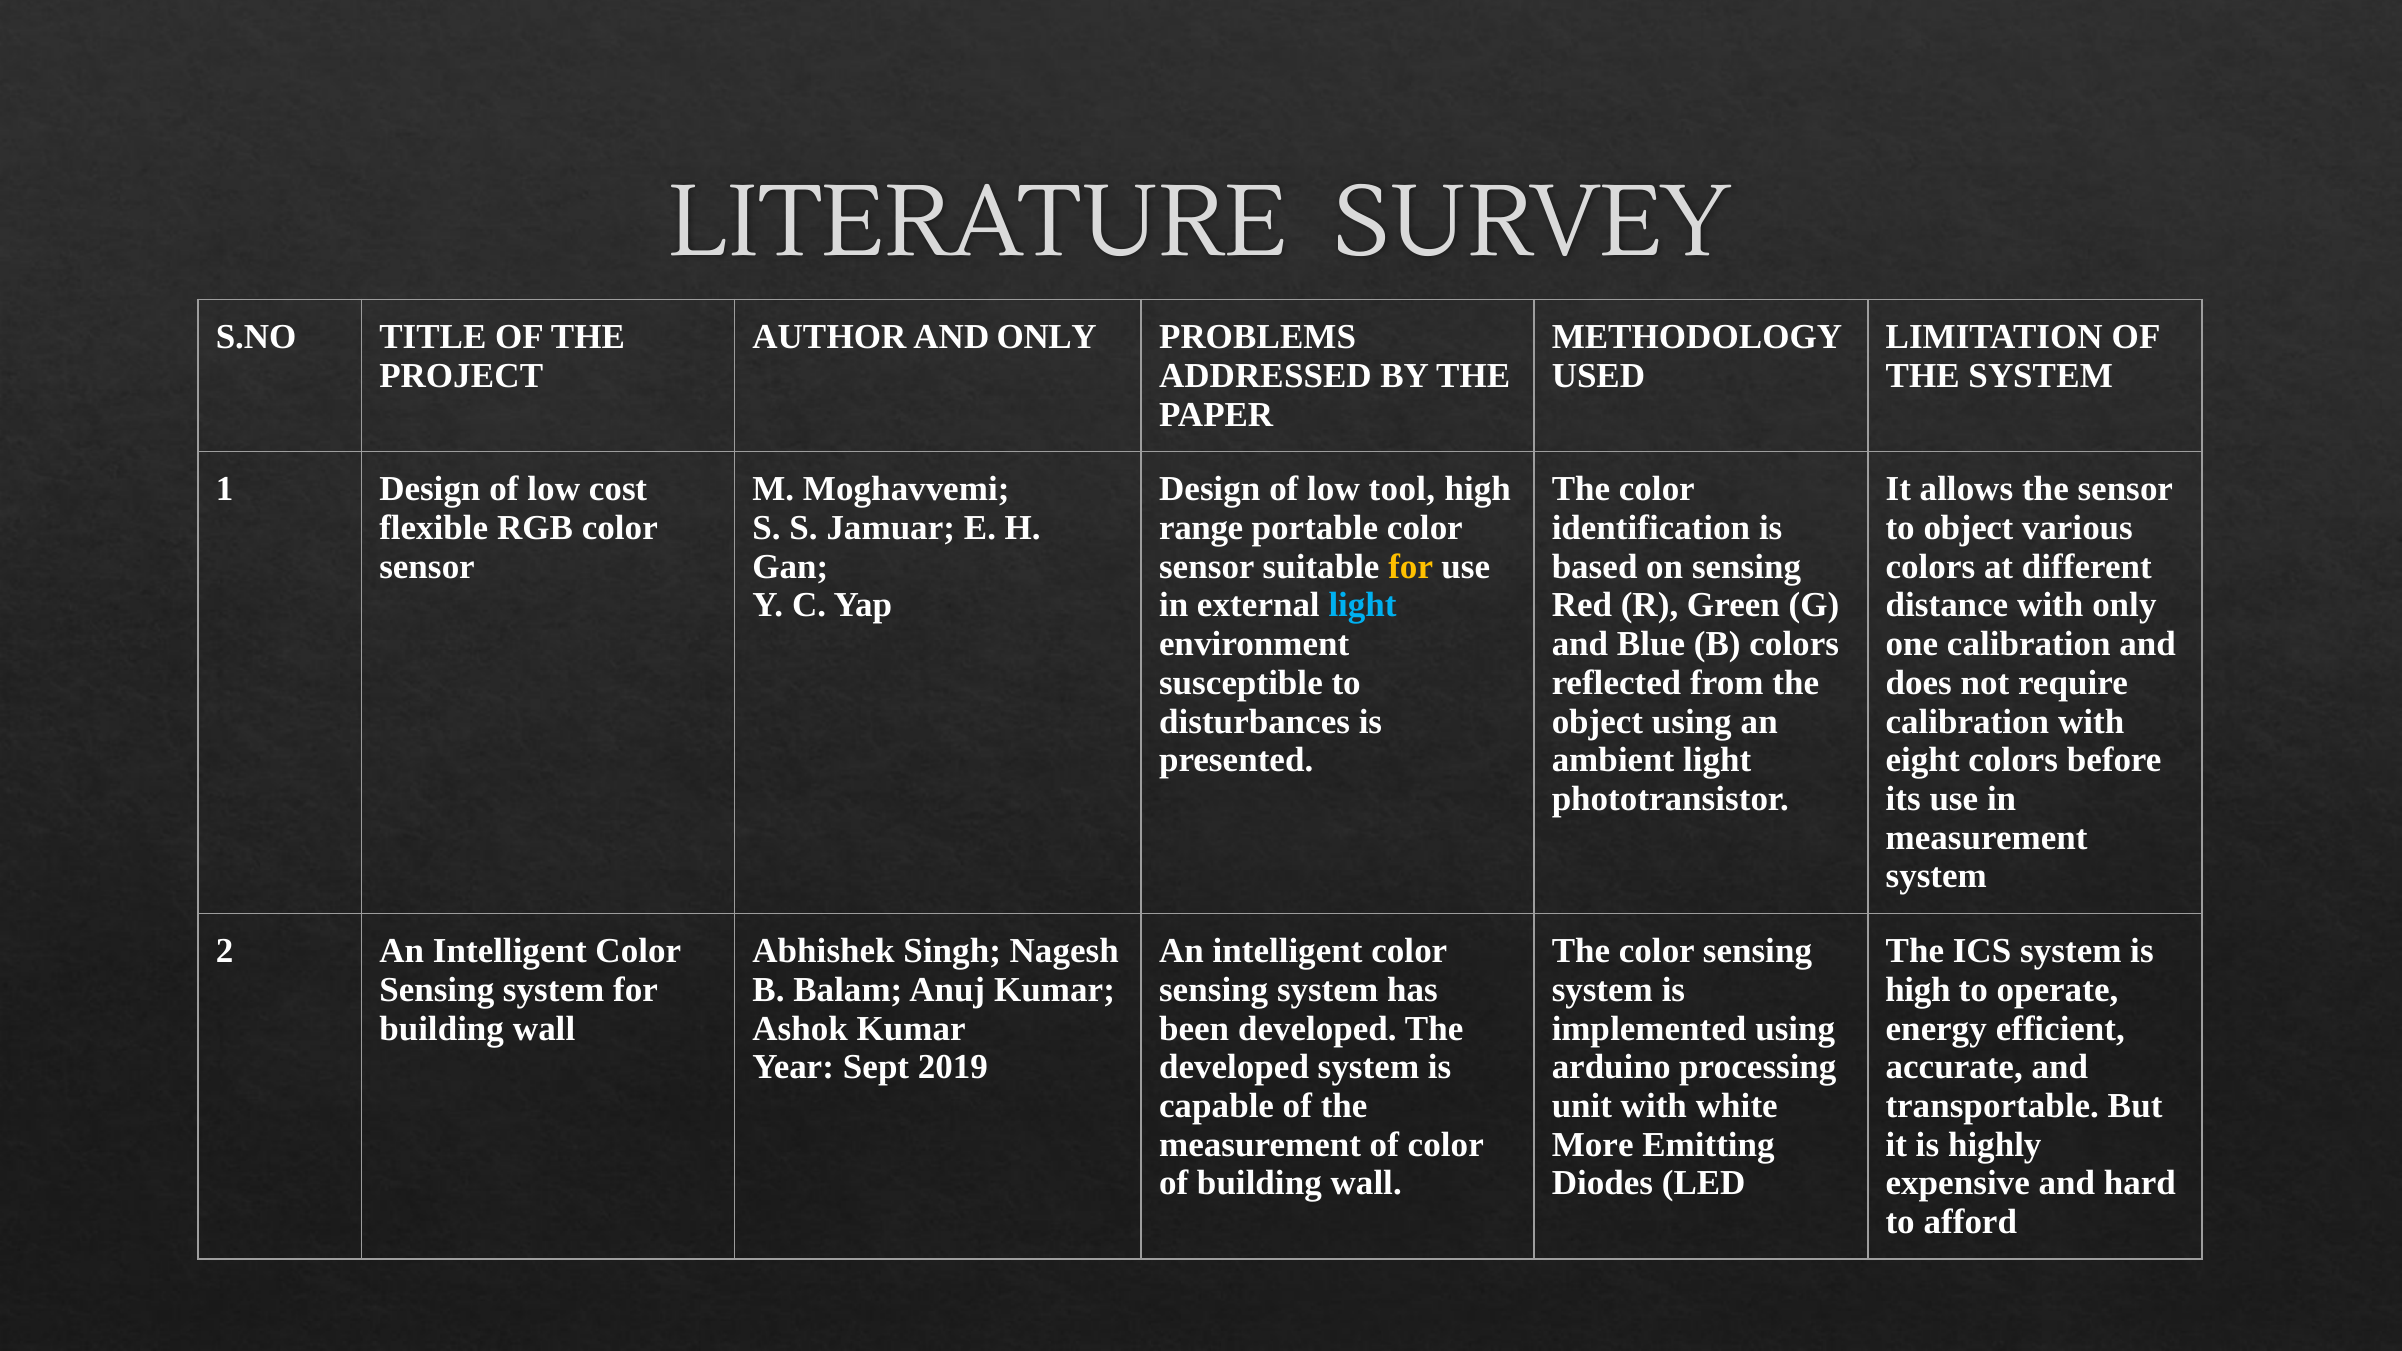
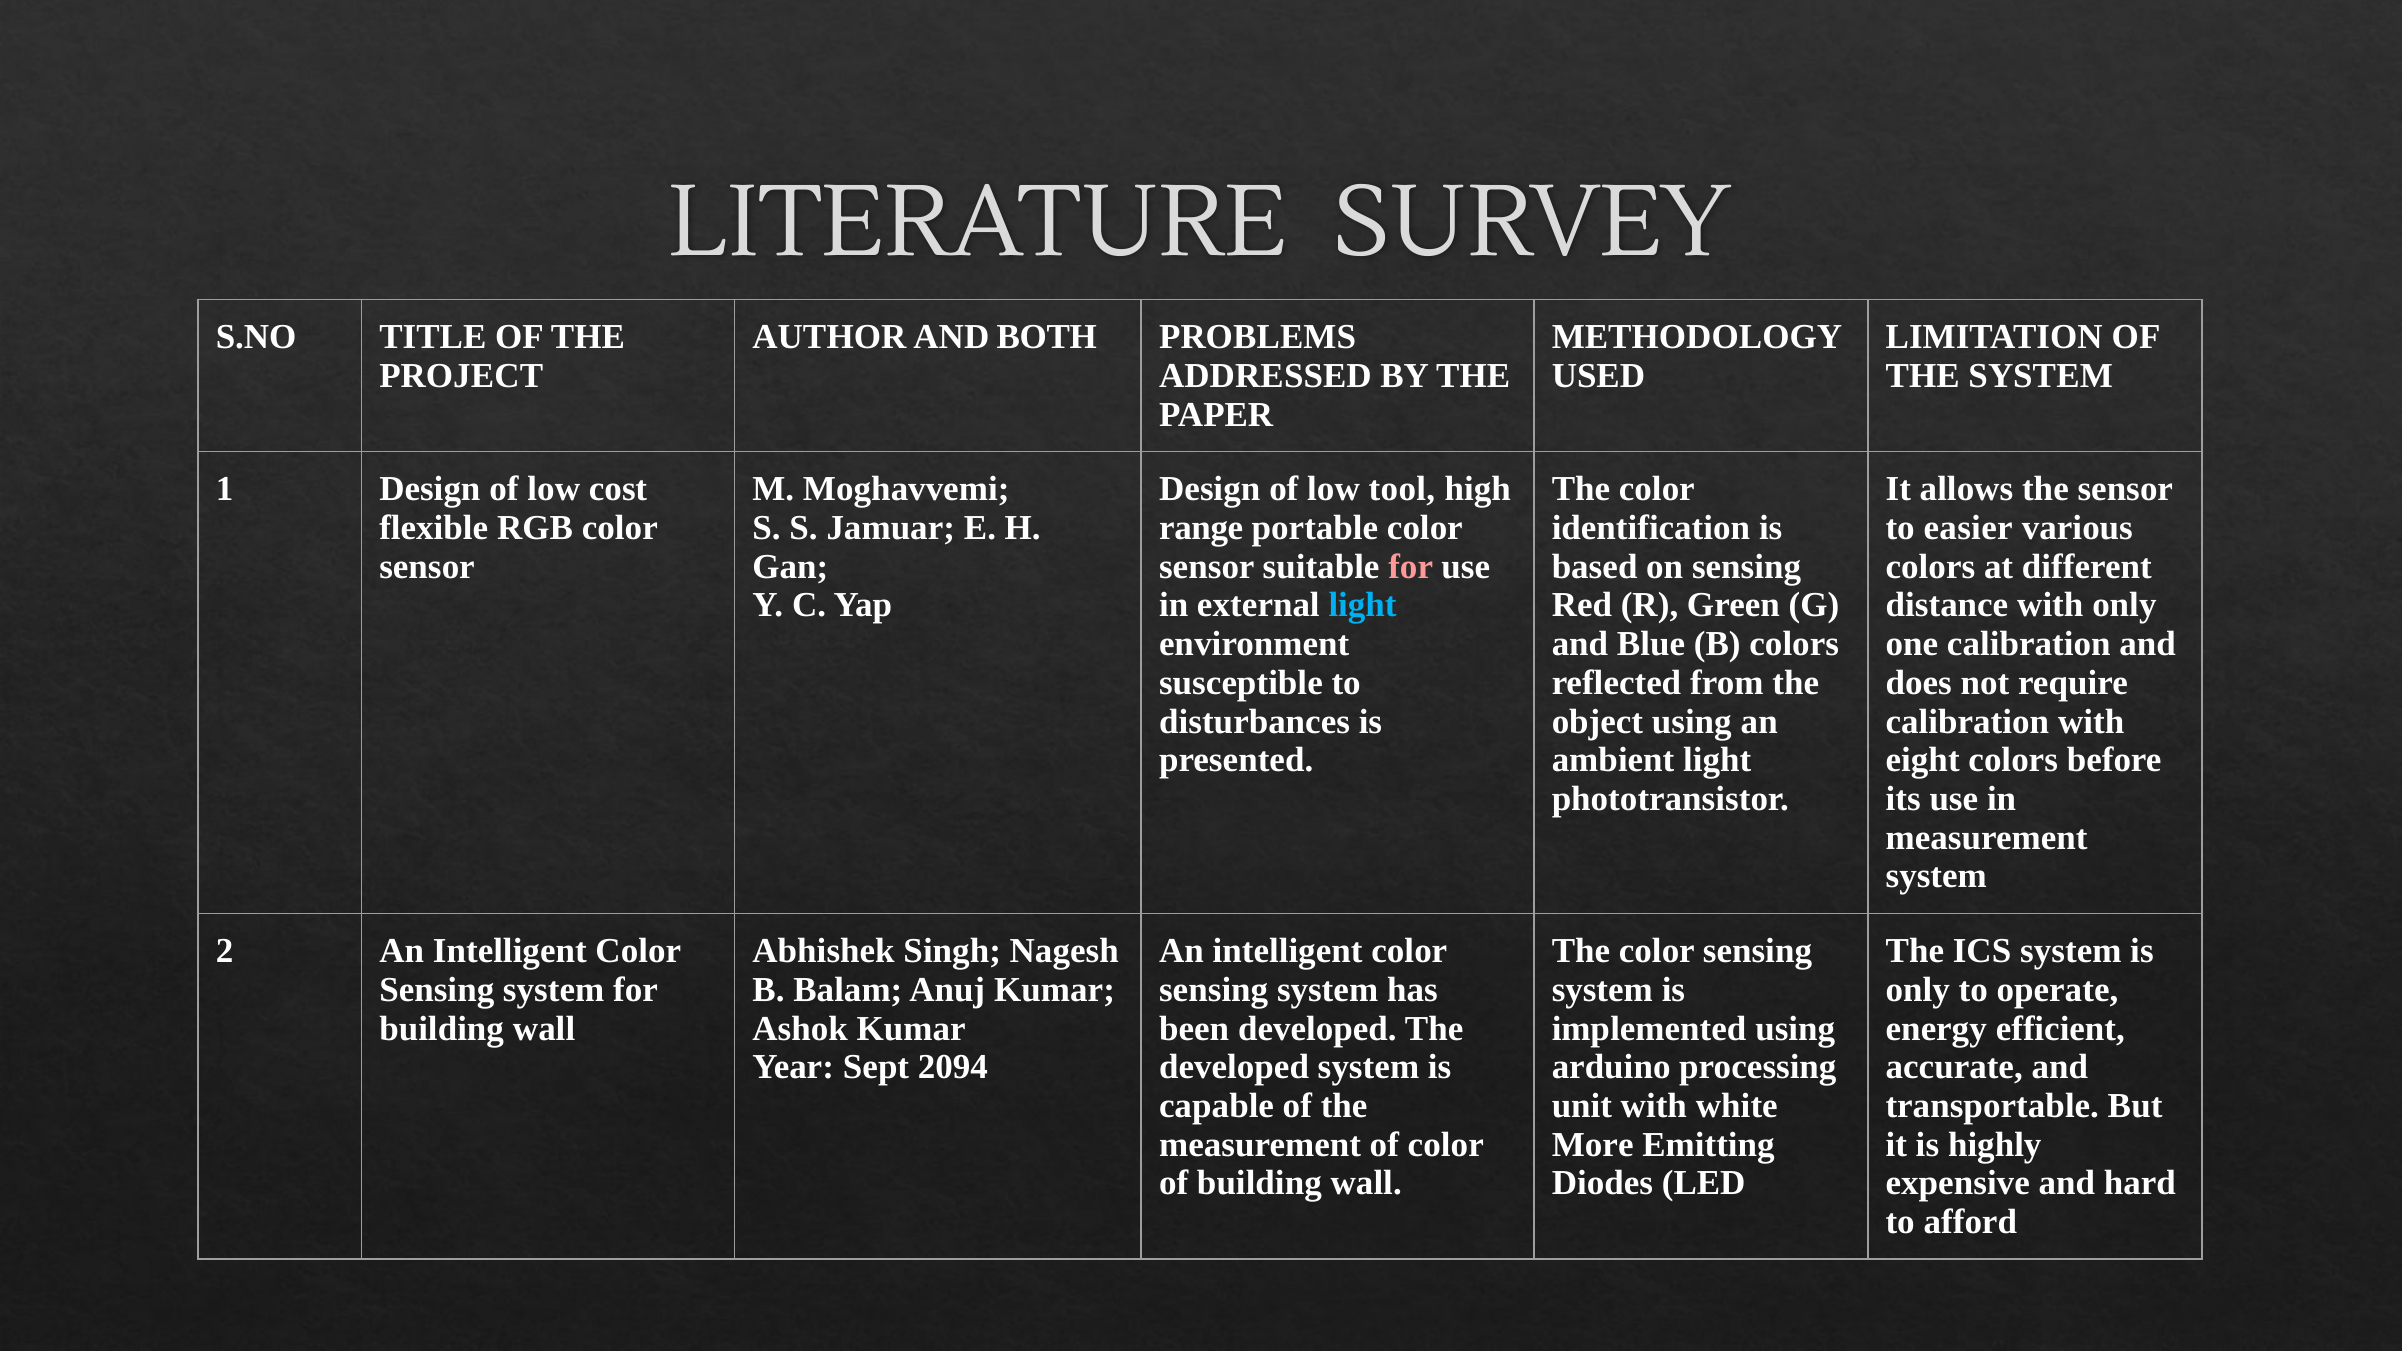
AND ONLY: ONLY -> BOTH
to object: object -> easier
for at (1411, 567) colour: yellow -> pink
high at (1918, 990): high -> only
2019: 2019 -> 2094
